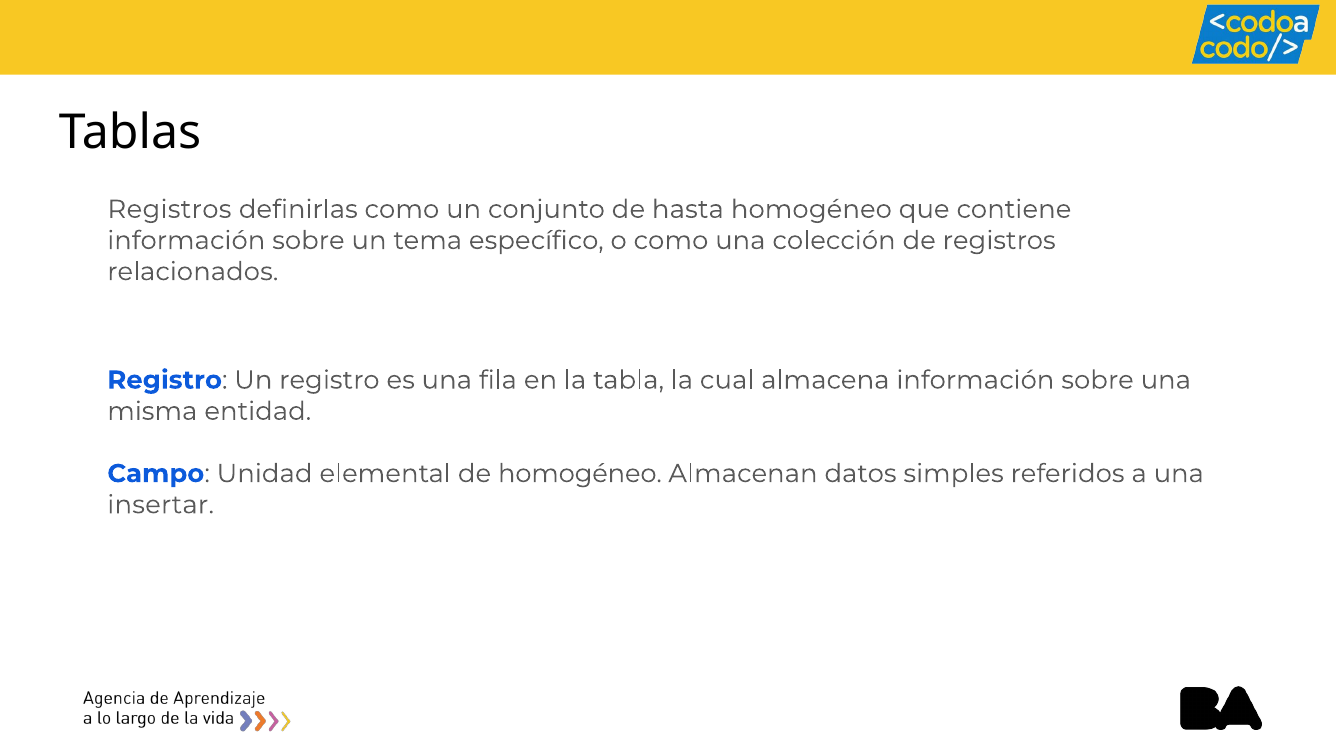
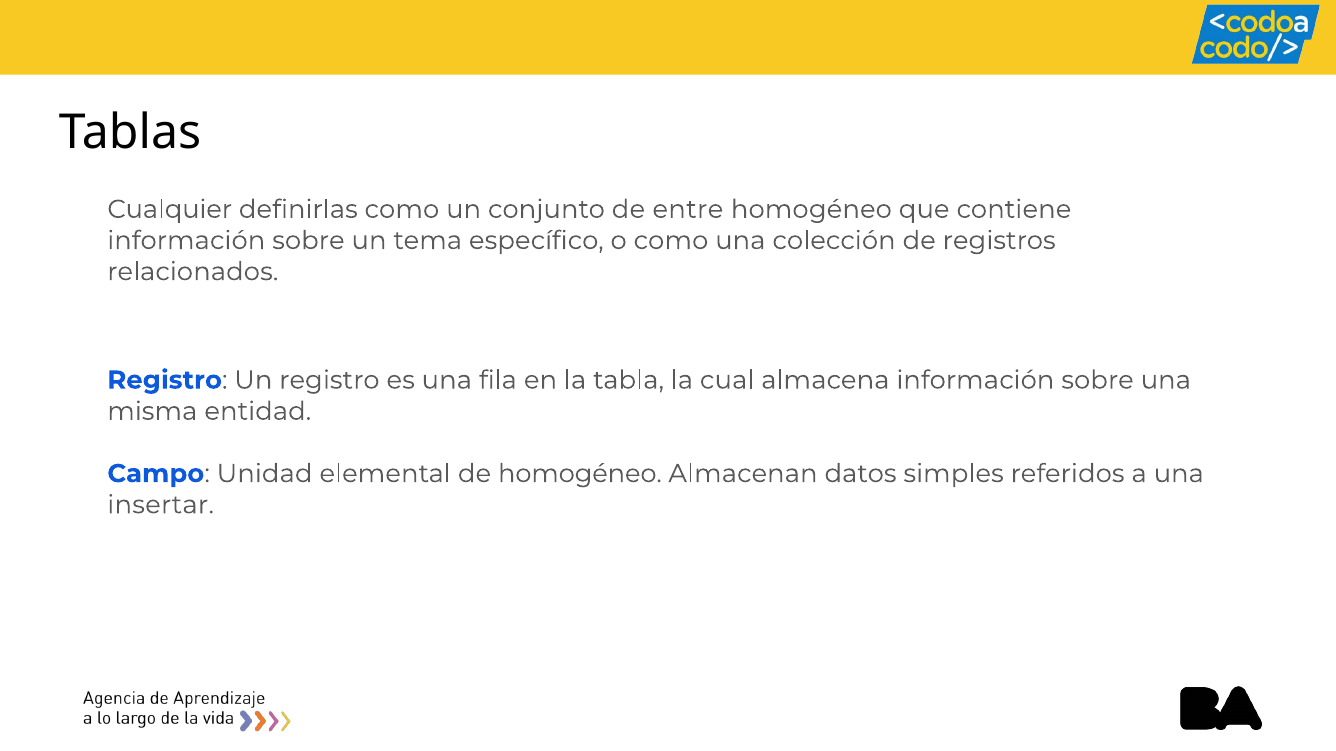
Registros at (169, 209): Registros -> Cualquier
hasta: hasta -> entre
